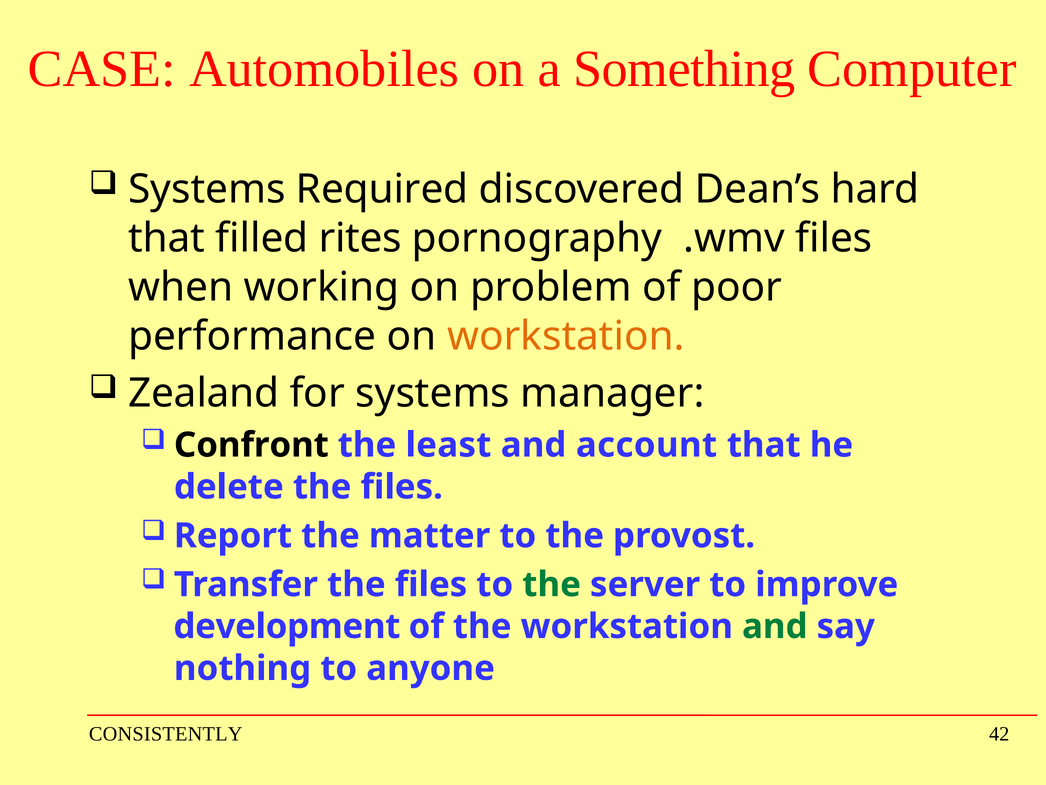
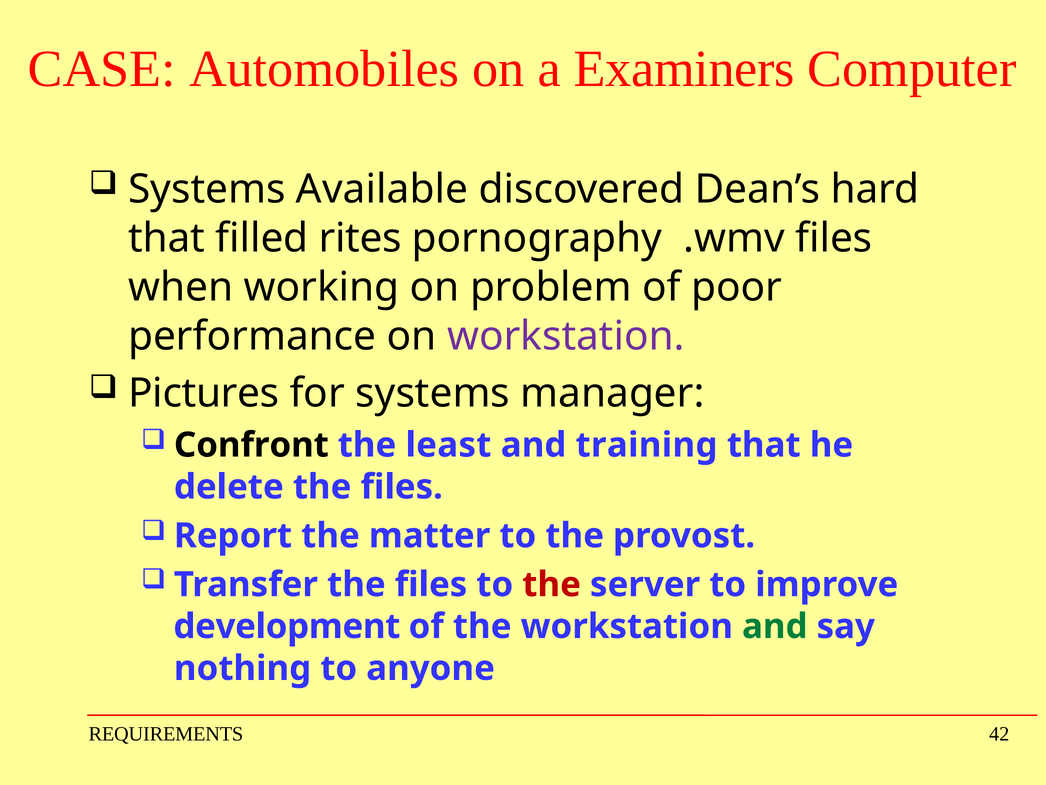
Something: Something -> Examiners
Required: Required -> Available
workstation at (566, 336) colour: orange -> purple
Zealand: Zealand -> Pictures
account: account -> training
the at (552, 584) colour: green -> red
CONSISTENTLY: CONSISTENTLY -> REQUIREMENTS
